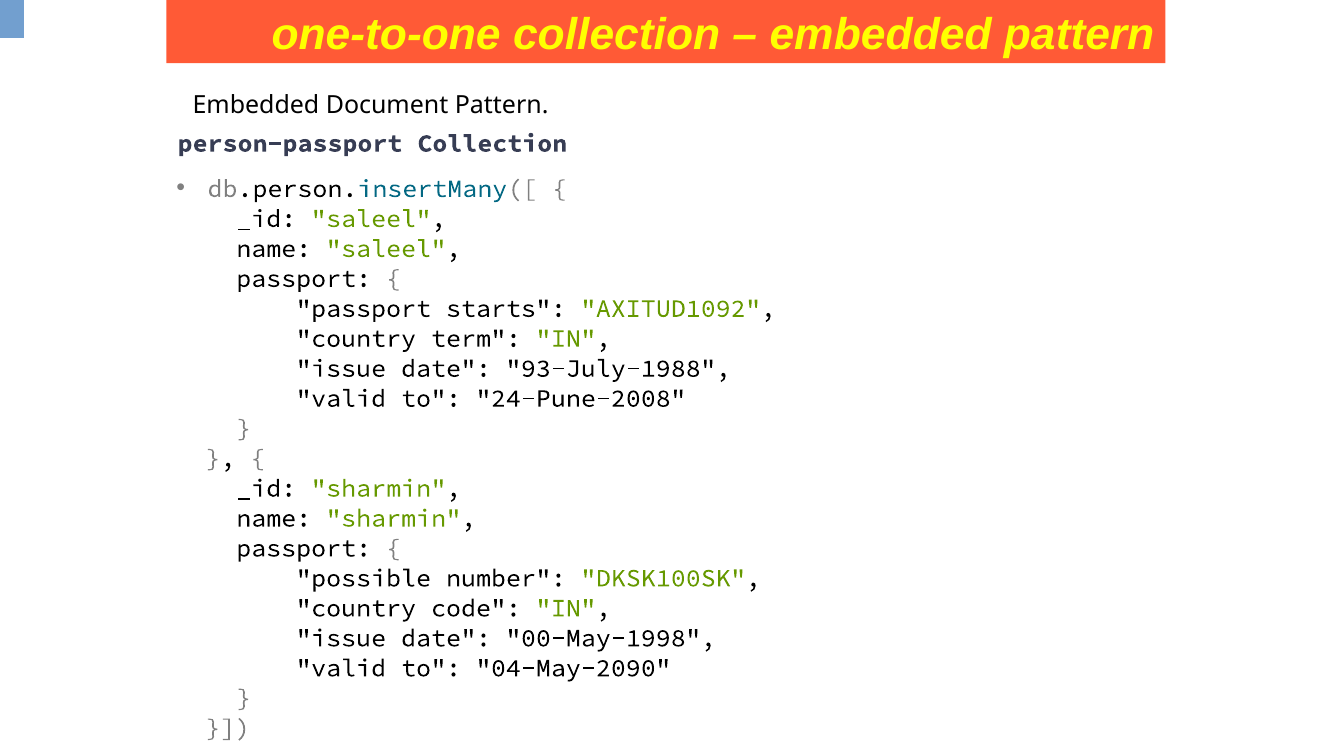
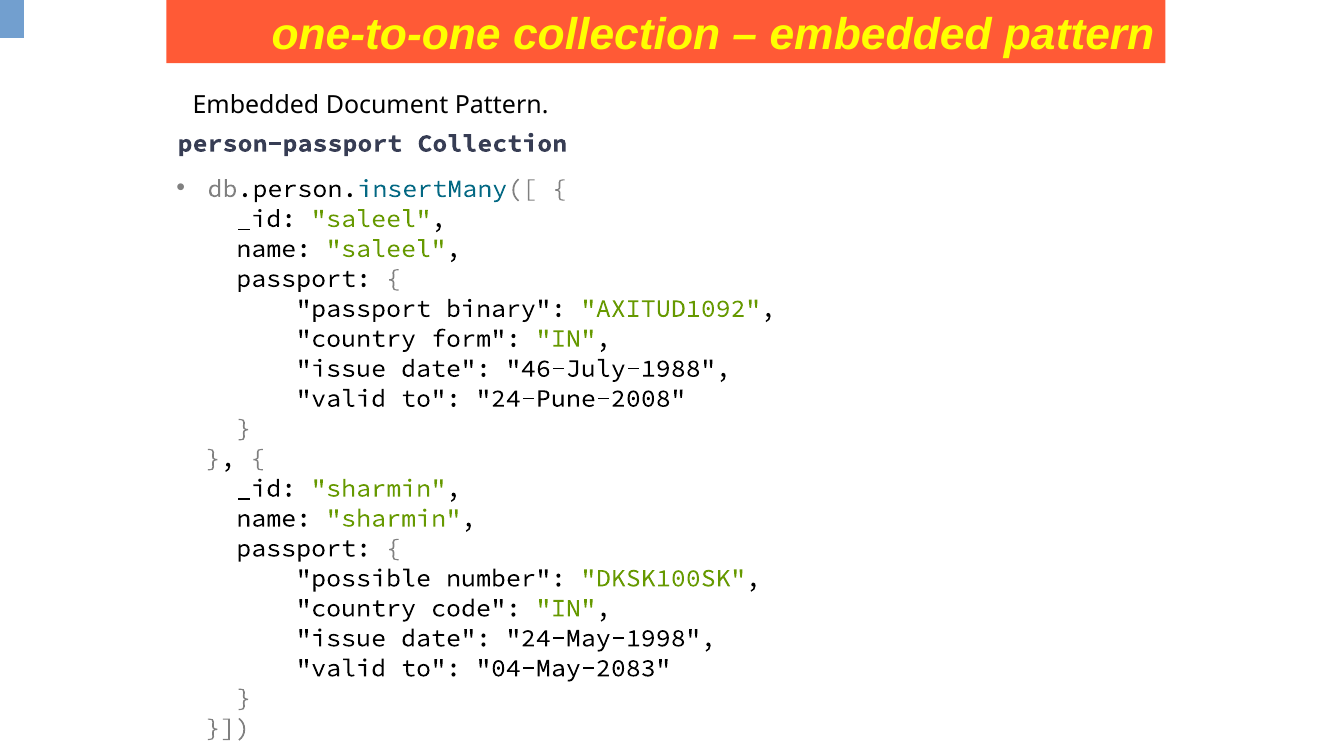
starts: starts -> binary
term: term -> form
93-July-1988: 93-July-1988 -> 46-July-1988
00-May-1998: 00-May-1998 -> 24-May-1998
04-May-2090: 04-May-2090 -> 04-May-2083
